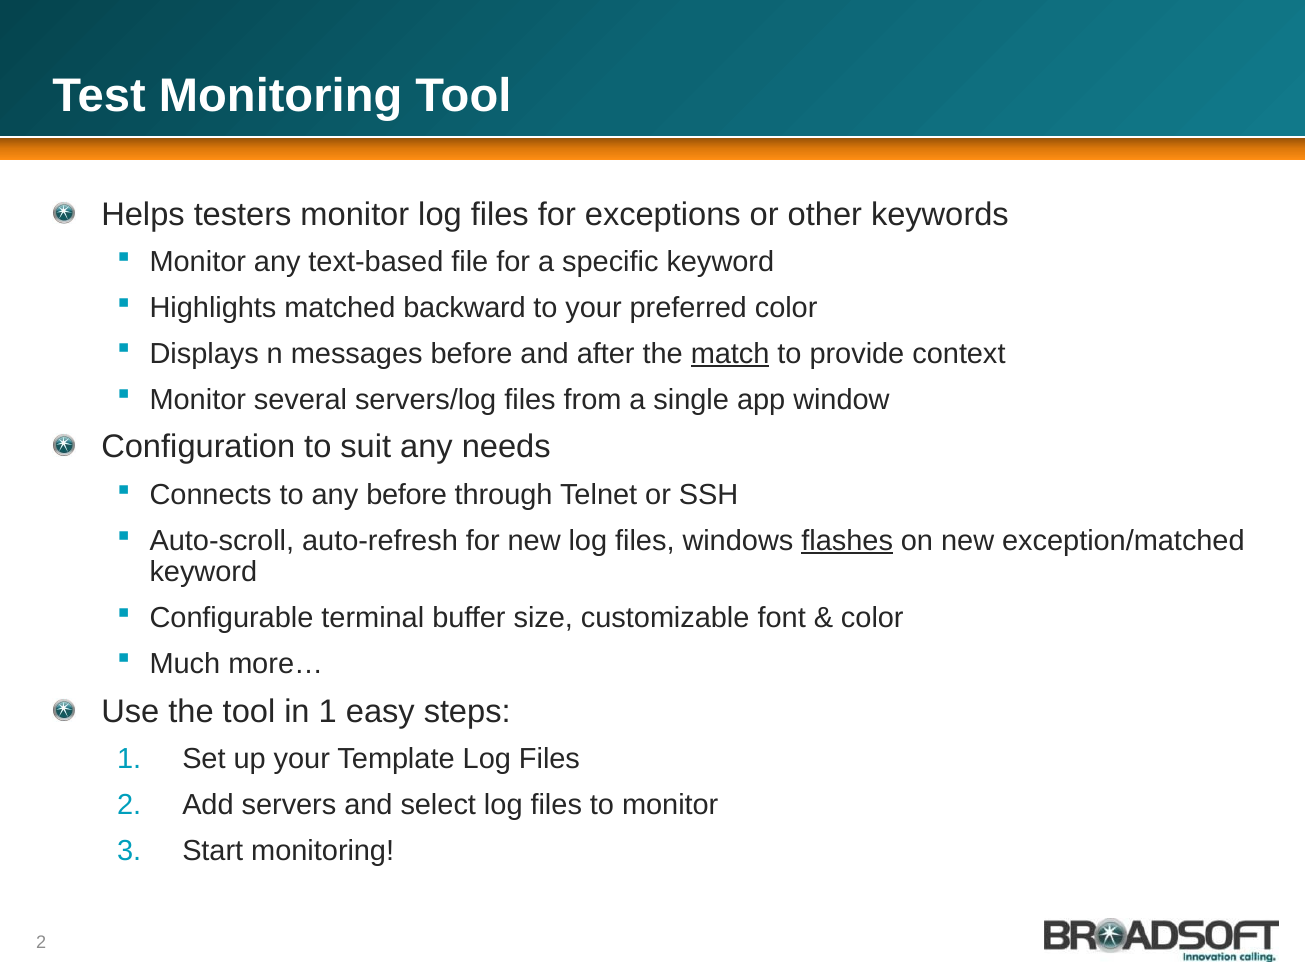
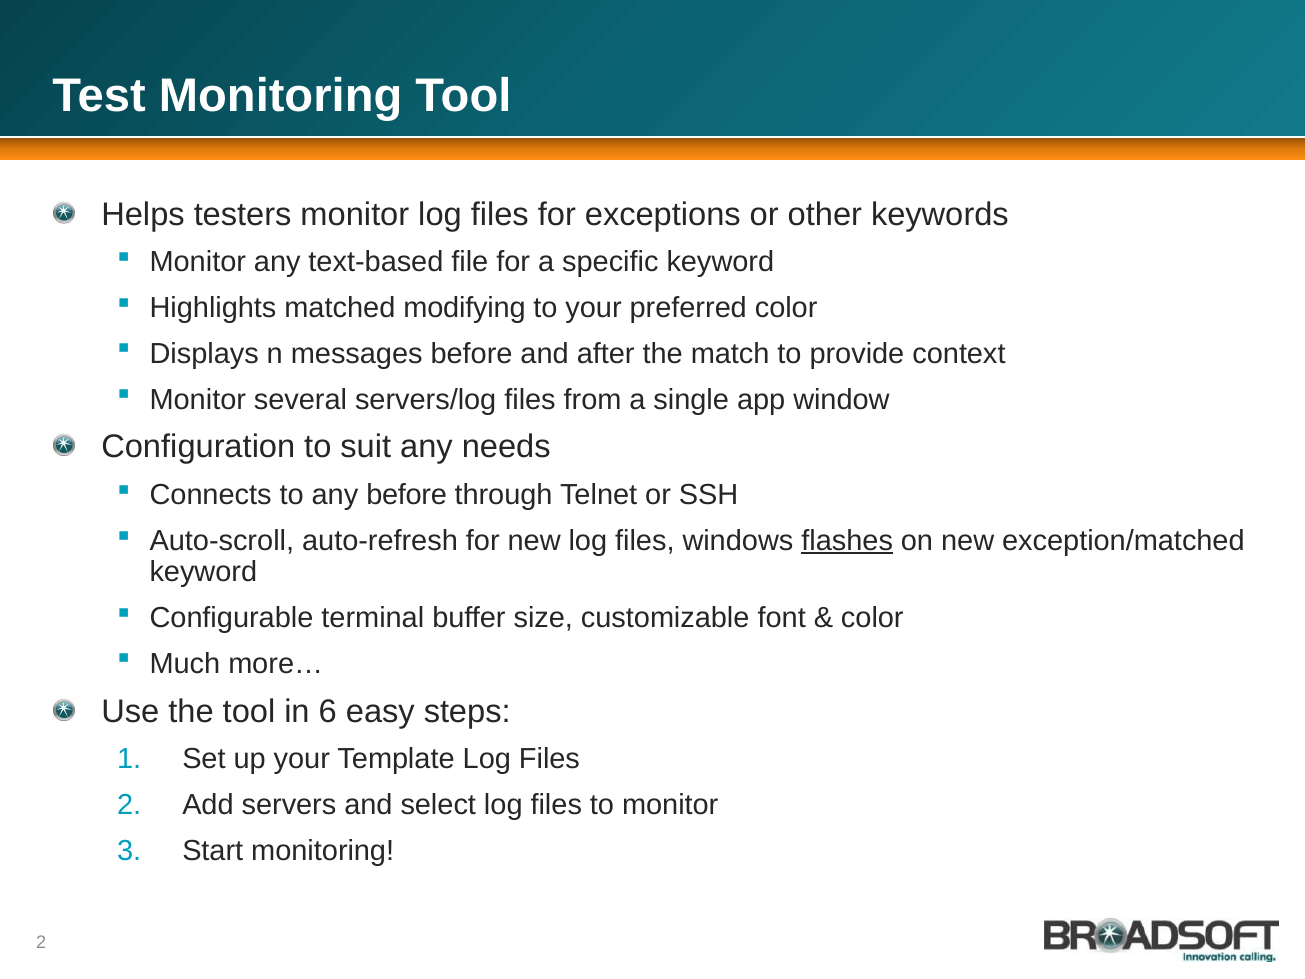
backward: backward -> modifying
match underline: present -> none
in 1: 1 -> 6
